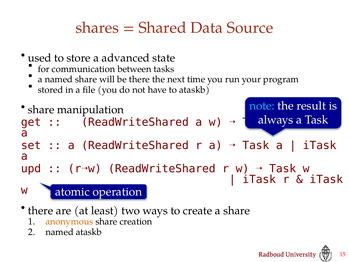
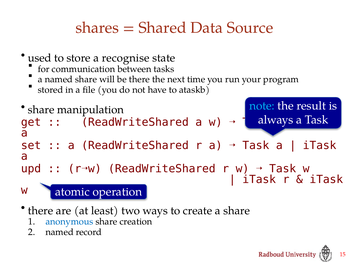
advanced: advanced -> recognise
anonymous colour: orange -> blue
named ataskb: ataskb -> record
